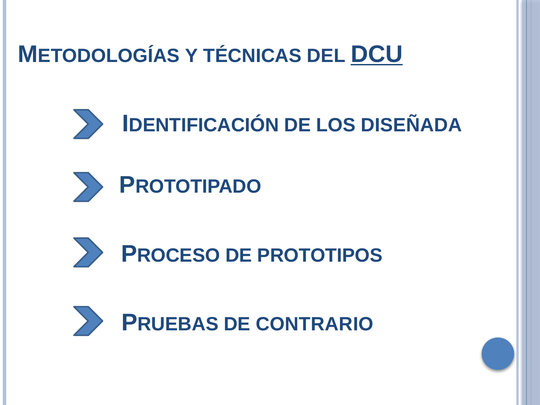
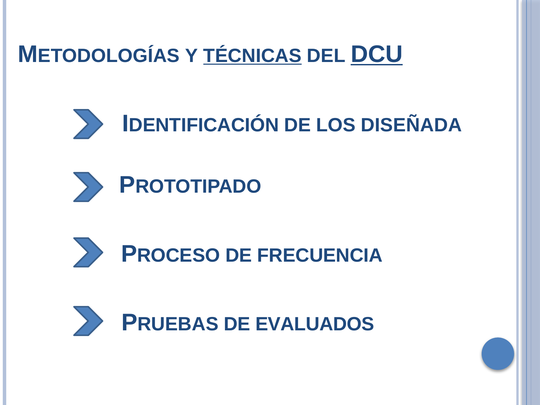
TÉCNICAS underline: none -> present
PROTOTIPOS: PROTOTIPOS -> FRECUENCIA
CONTRARIO: CONTRARIO -> EVALUADOS
